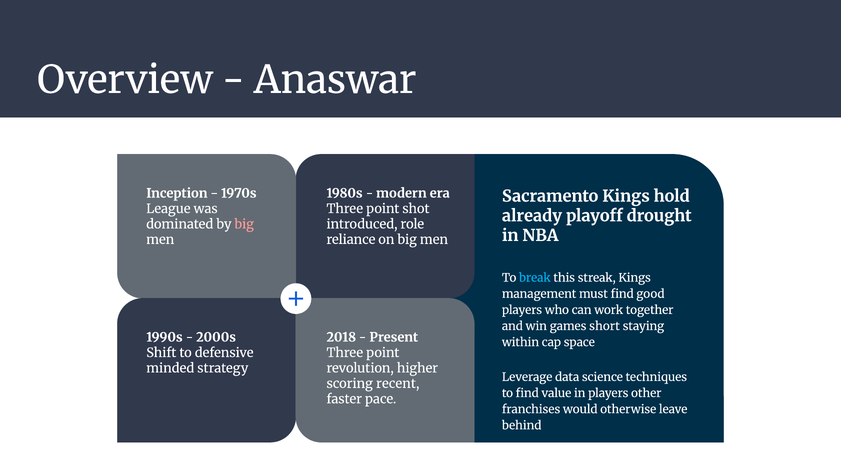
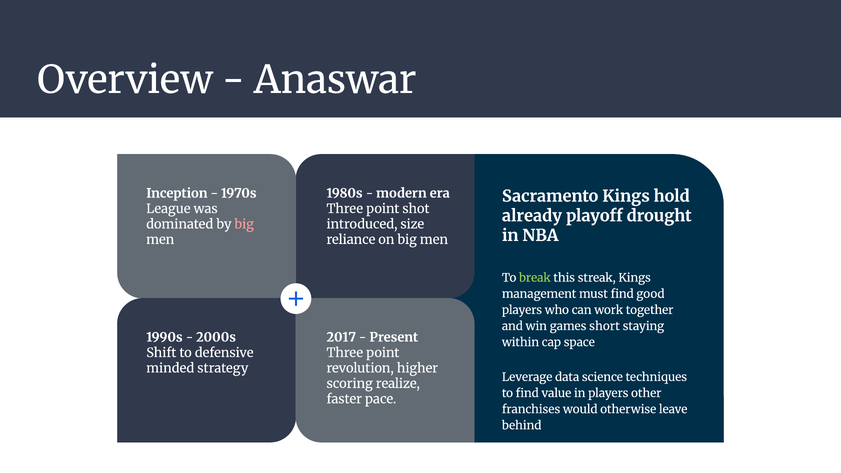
role: role -> size
break colour: light blue -> light green
2018: 2018 -> 2017
recent: recent -> realize
